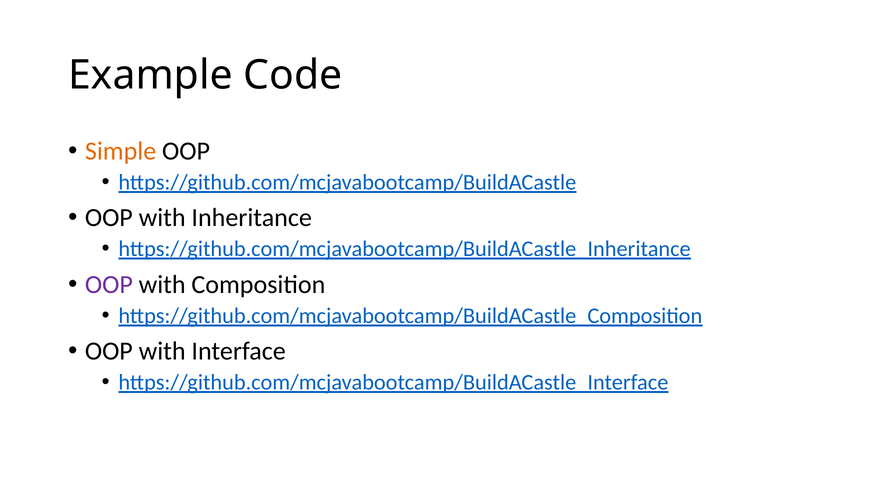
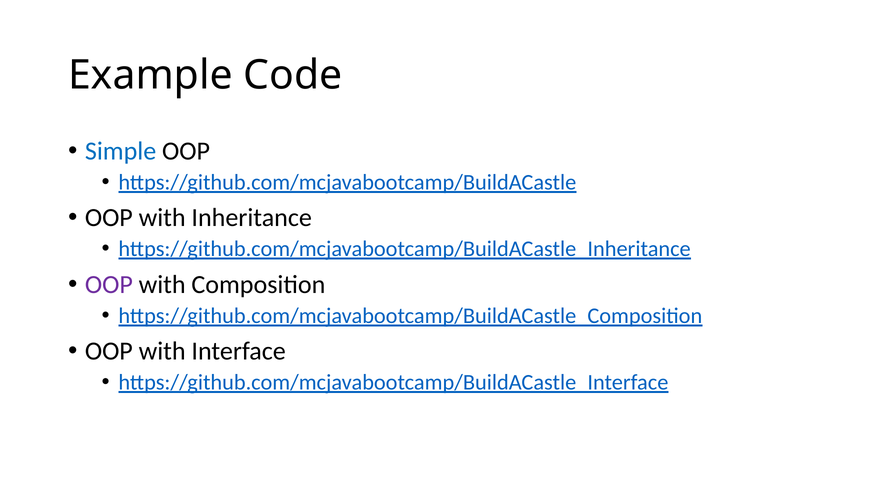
Simple colour: orange -> blue
